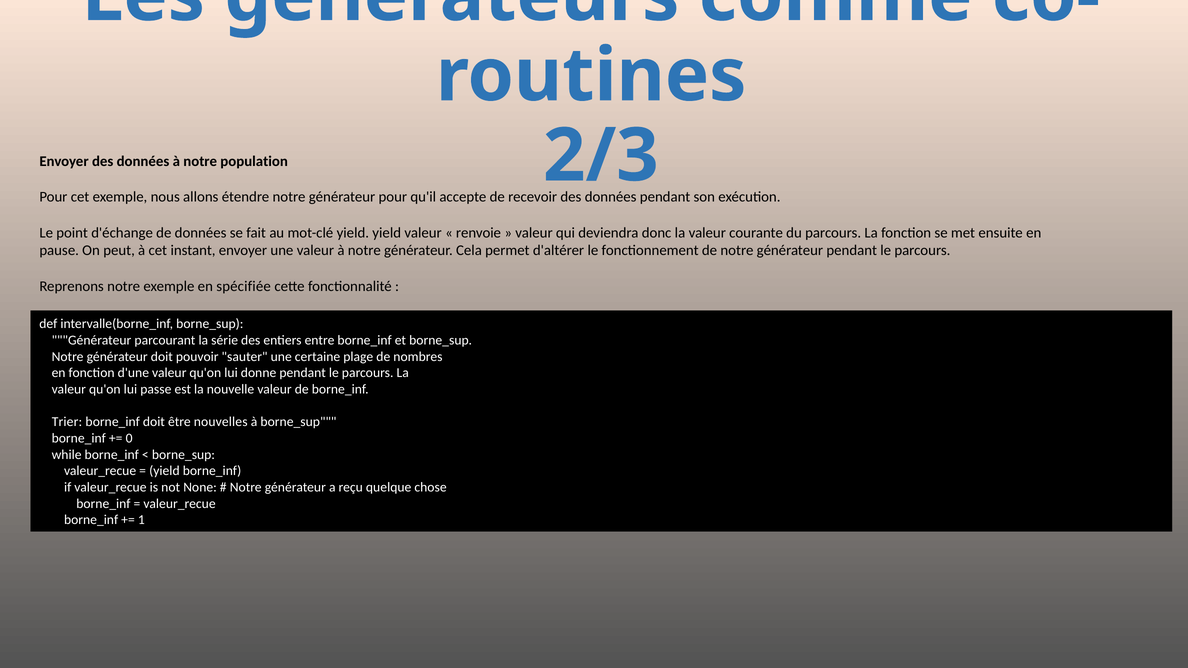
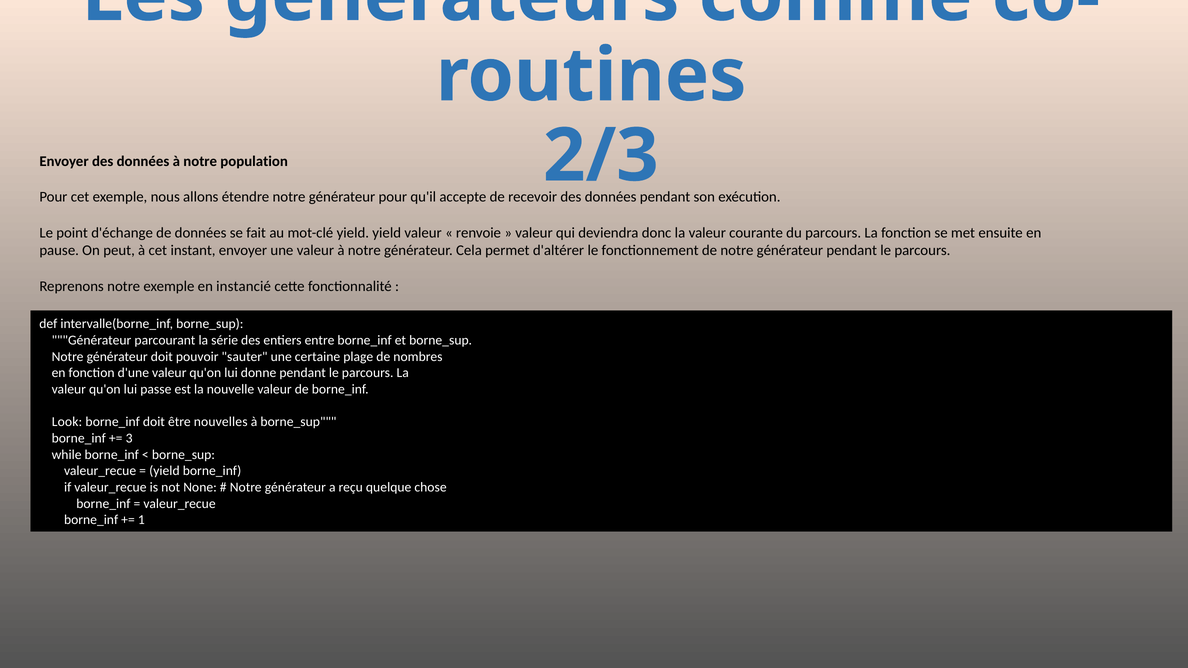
spécifiée: spécifiée -> instancié
Trier: Trier -> Look
0: 0 -> 3
